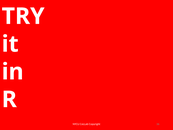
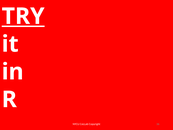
TRY underline: none -> present
